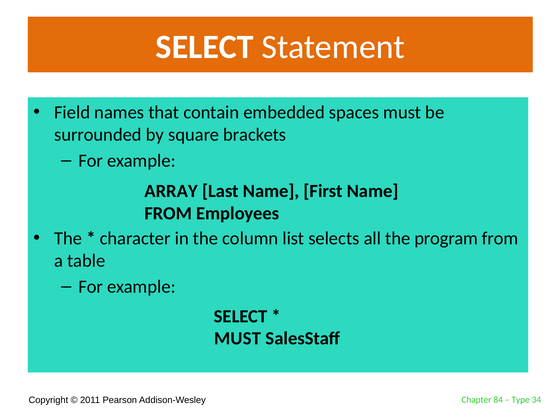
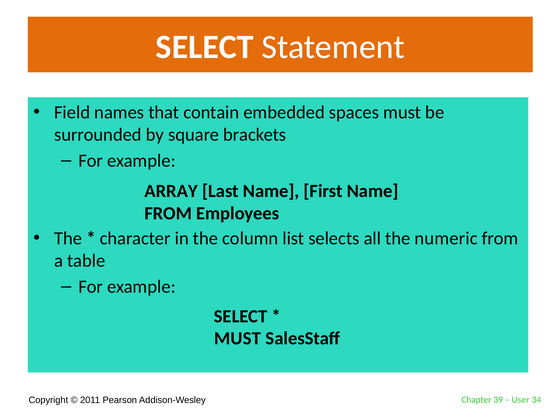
program: program -> numeric
84: 84 -> 39
Type: Type -> User
